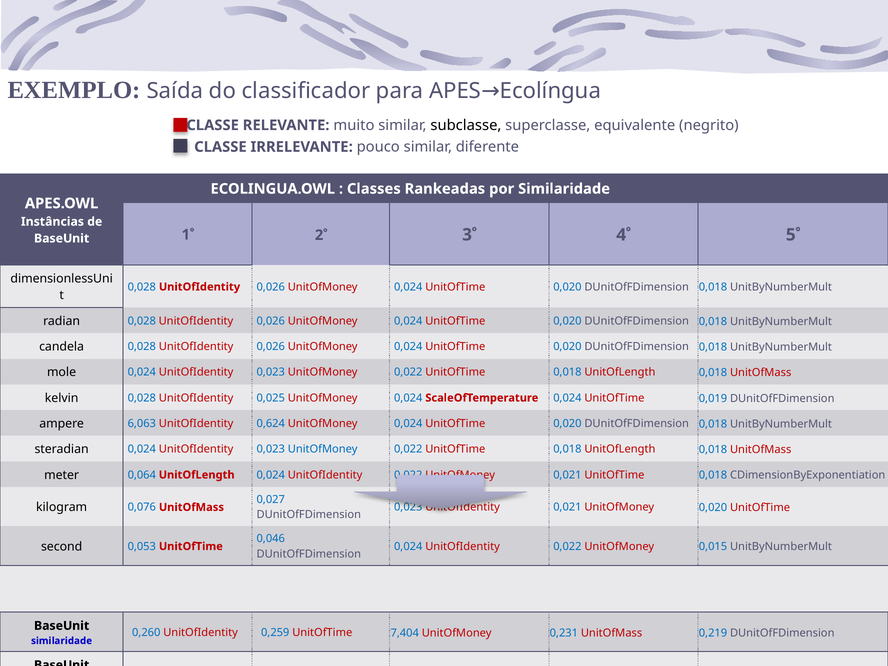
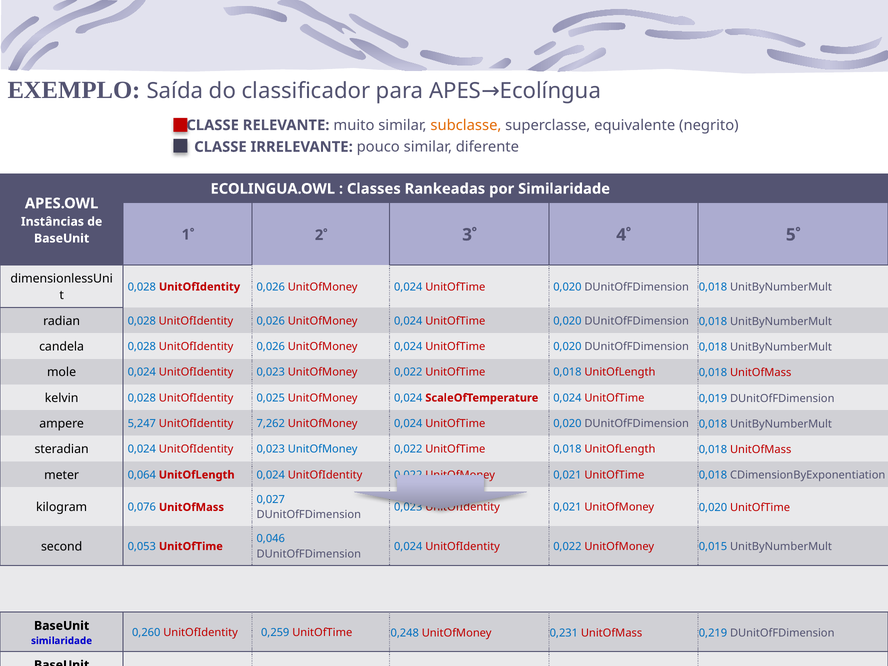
subclasse colour: black -> orange
6,063: 6,063 -> 5,247
0,624: 0,624 -> 7,262
7,404: 7,404 -> 0,248
